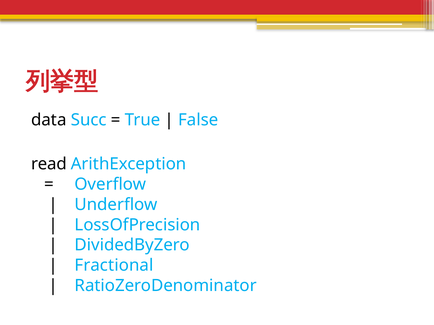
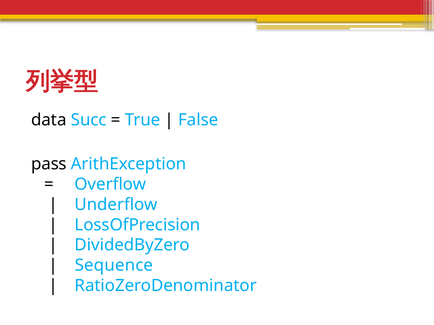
read: read -> pass
Fractional: Fractional -> Sequence
